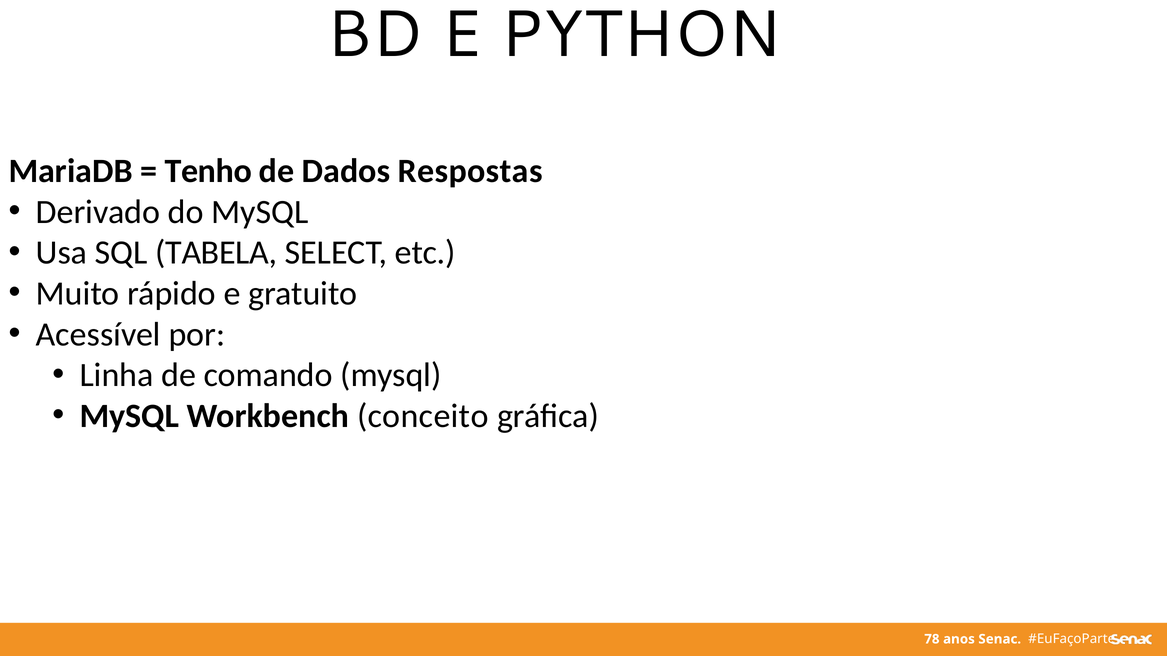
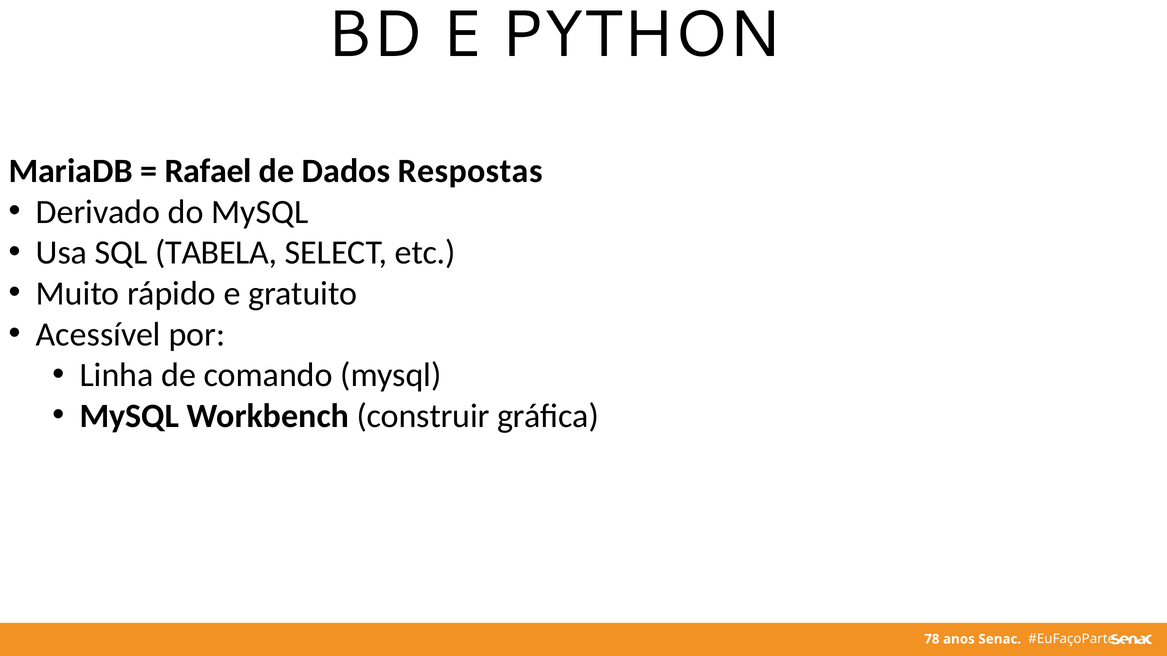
Tenho: Tenho -> Rafael
conceito: conceito -> construir
